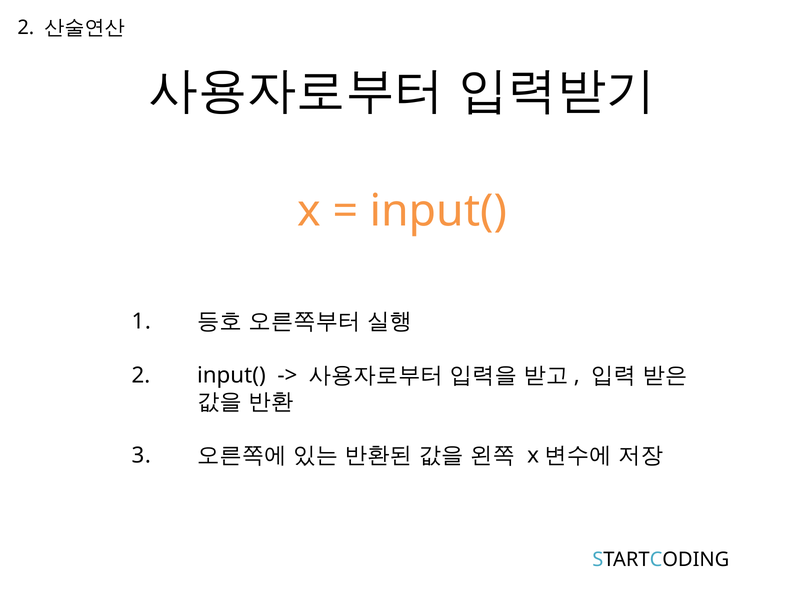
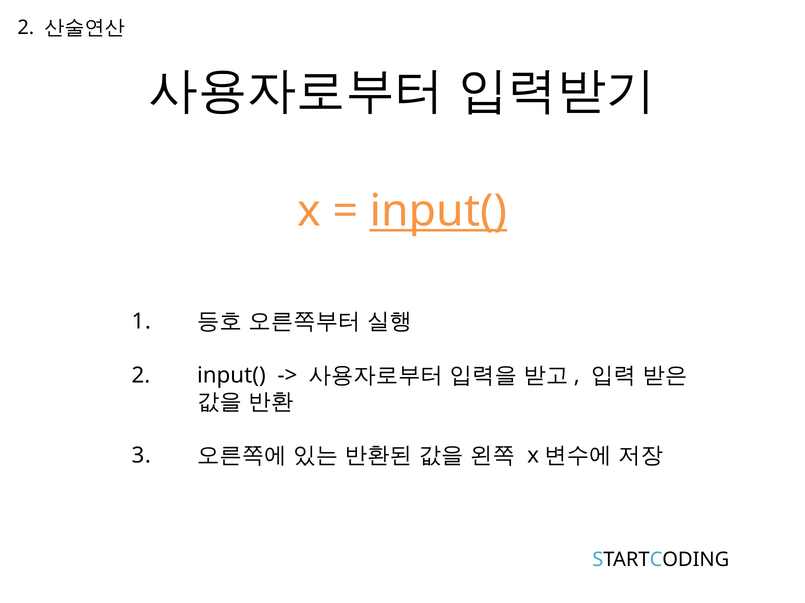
input( at (438, 211) underline: none -> present
